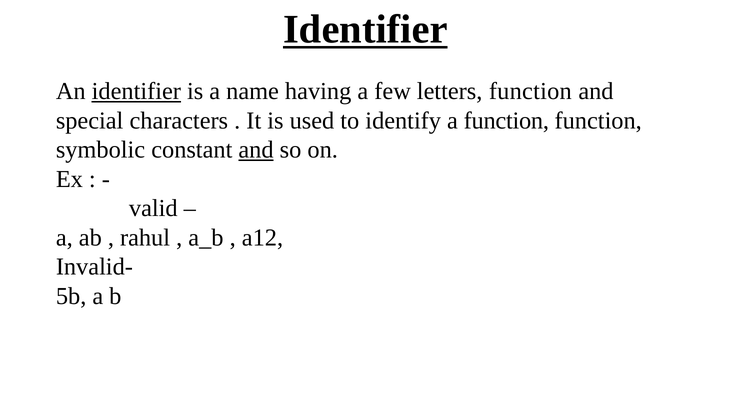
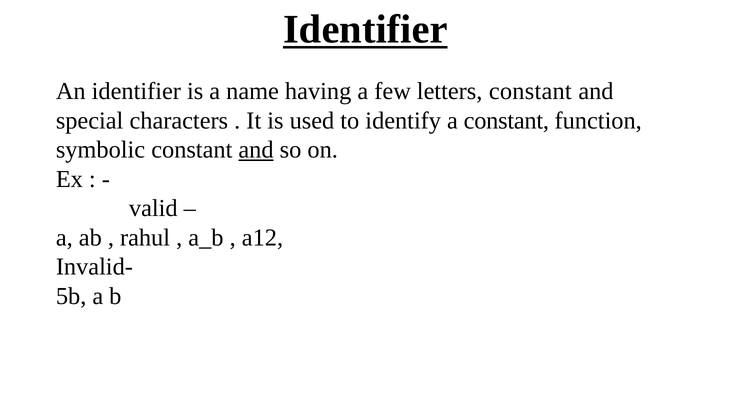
identifier at (136, 91) underline: present -> none
letters function: function -> constant
a function: function -> constant
